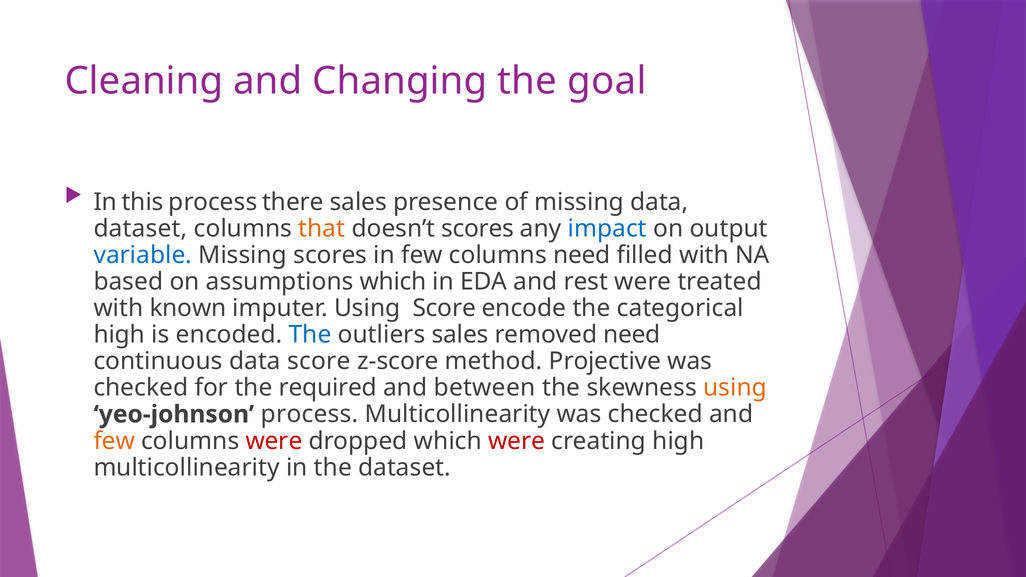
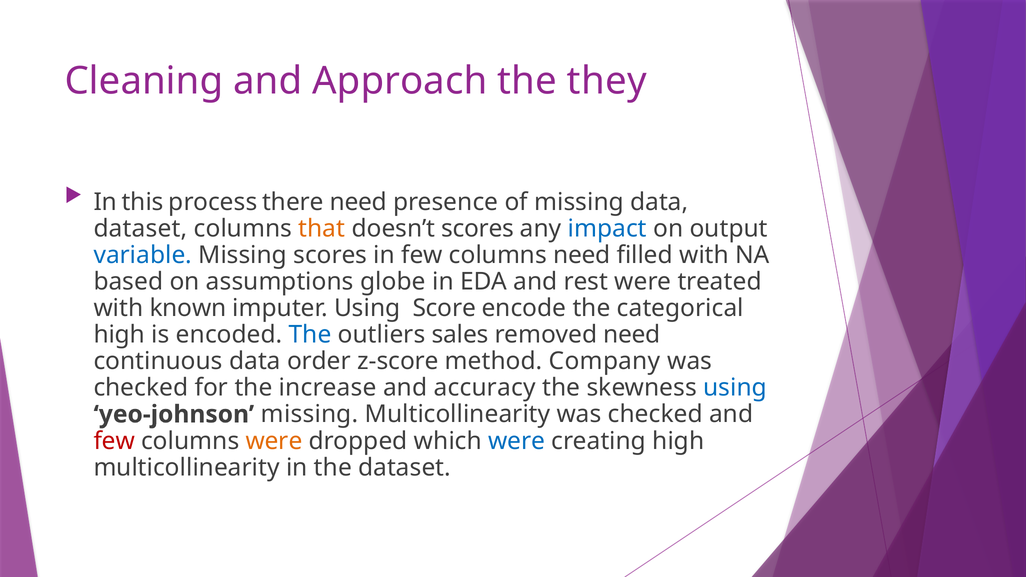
Changing: Changing -> Approach
goal: goal -> they
there sales: sales -> need
assumptions which: which -> globe
data score: score -> order
Projective: Projective -> Company
required: required -> increase
between: between -> accuracy
using at (735, 388) colour: orange -> blue
yeo-johnson process: process -> missing
few at (114, 441) colour: orange -> red
were at (274, 441) colour: red -> orange
were at (517, 441) colour: red -> blue
